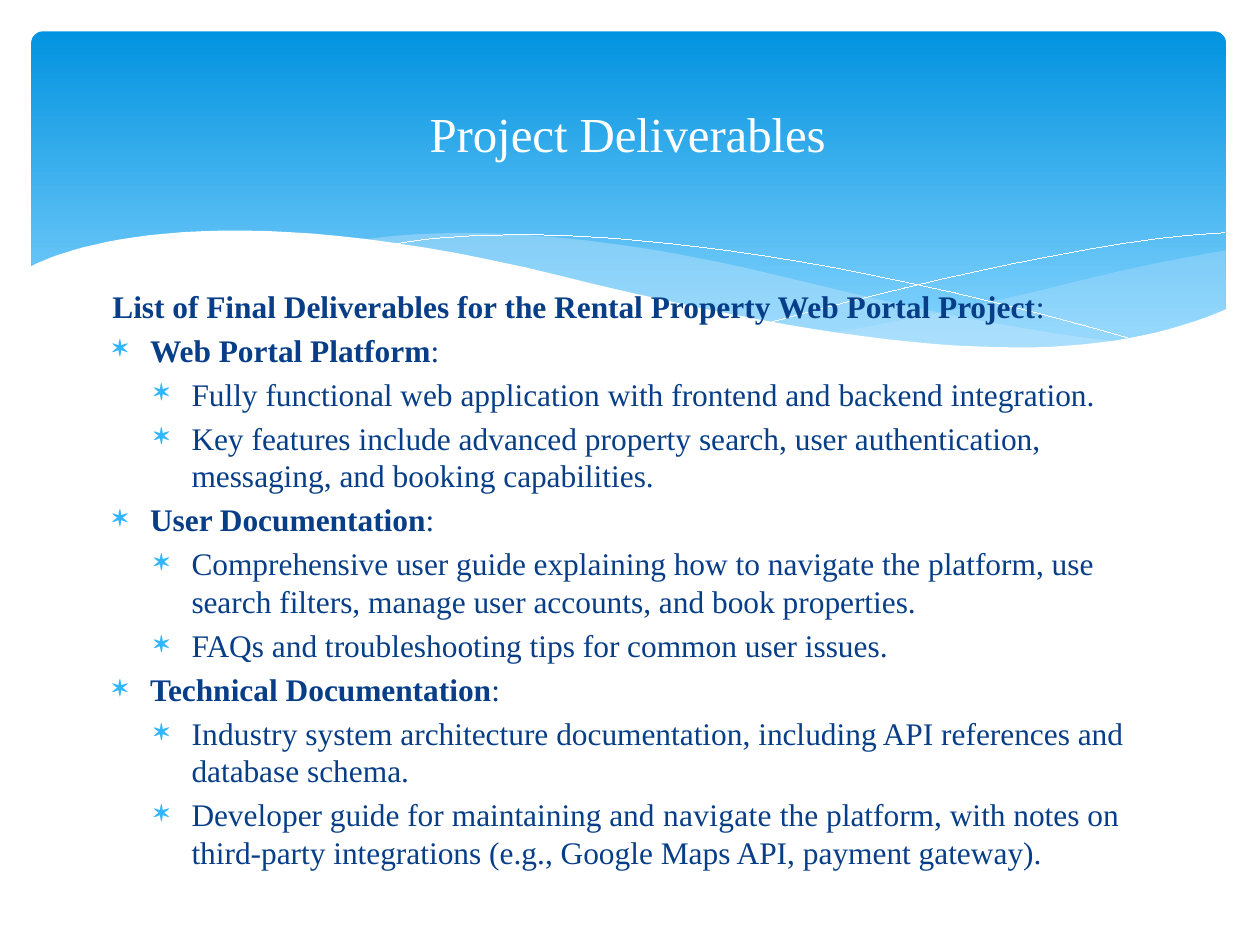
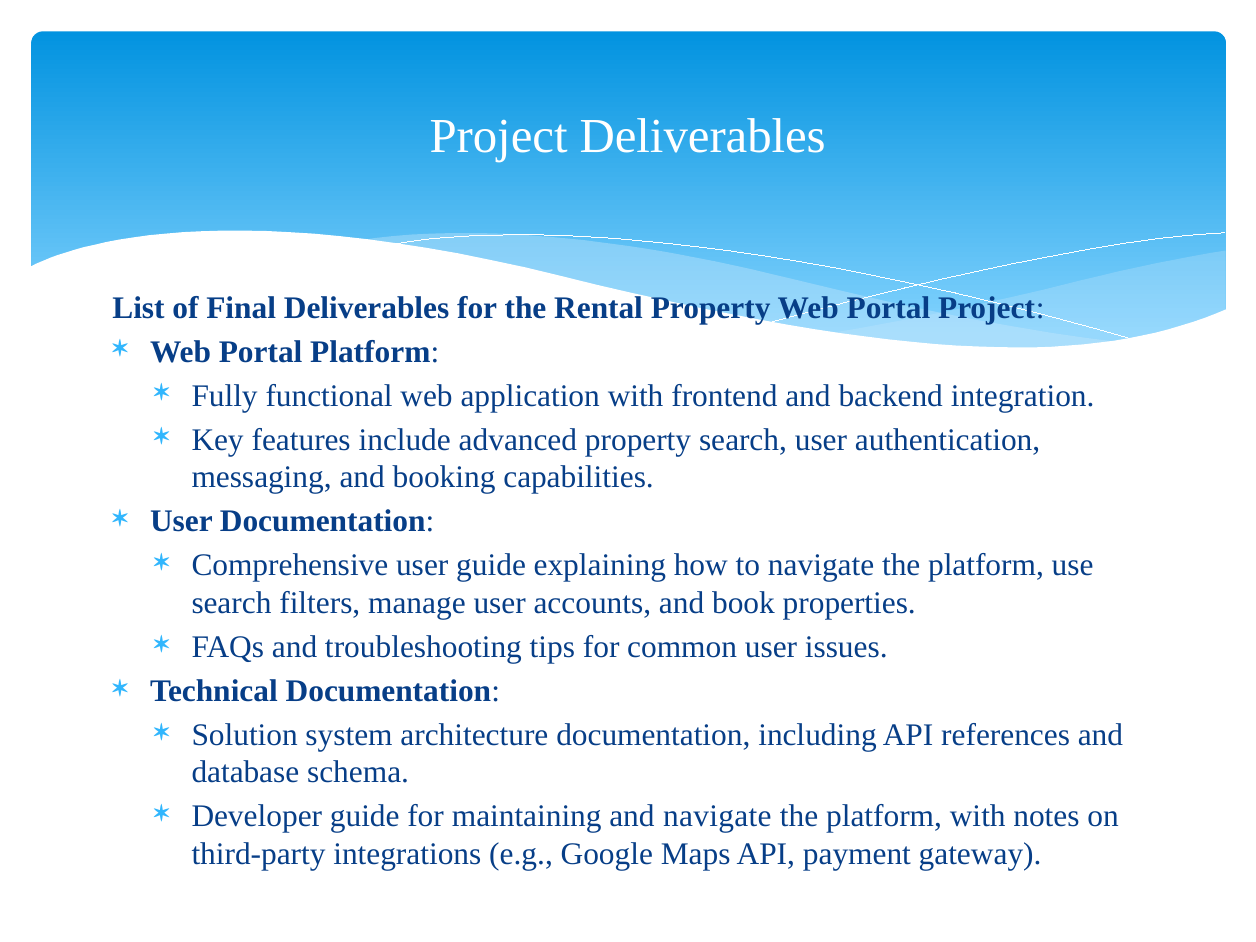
Industry: Industry -> Solution
